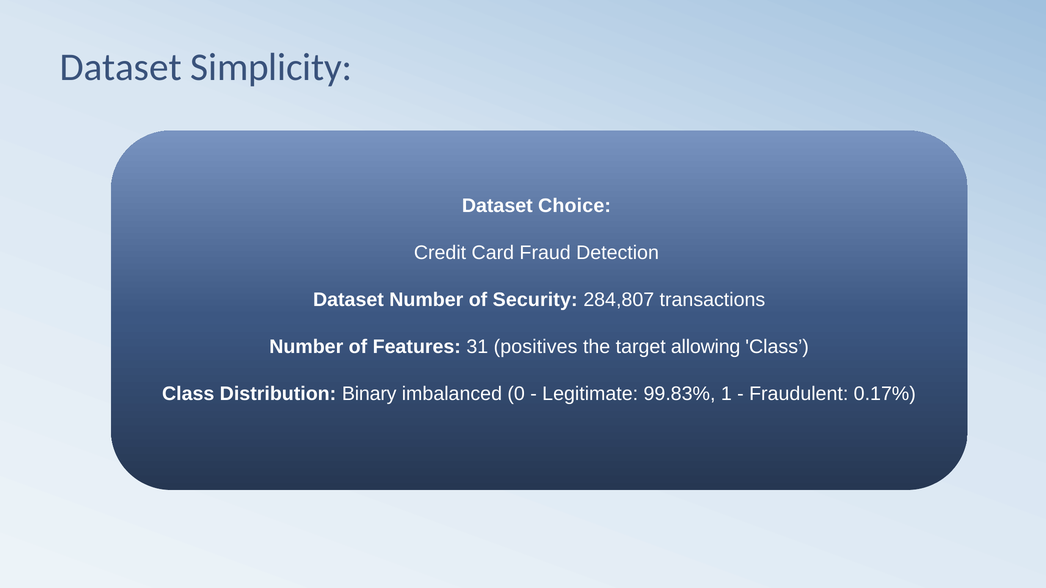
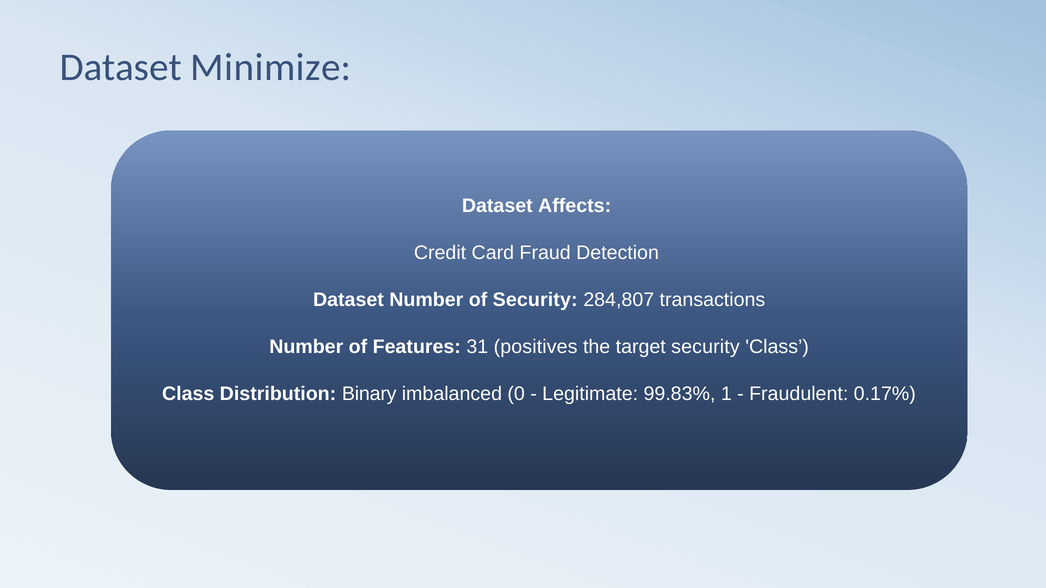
Simplicity: Simplicity -> Minimize
Choice: Choice -> Affects
target allowing: allowing -> security
